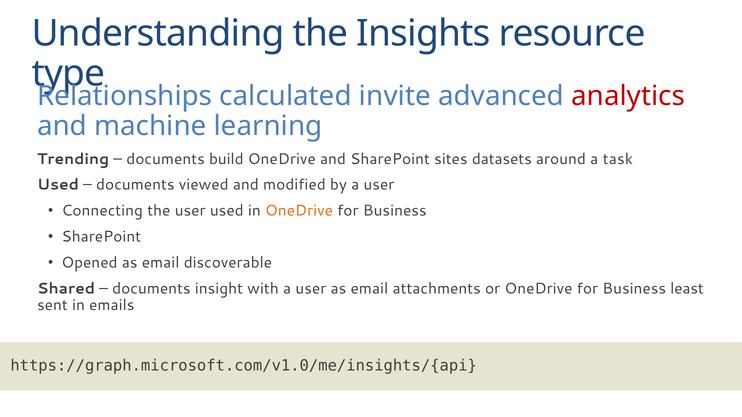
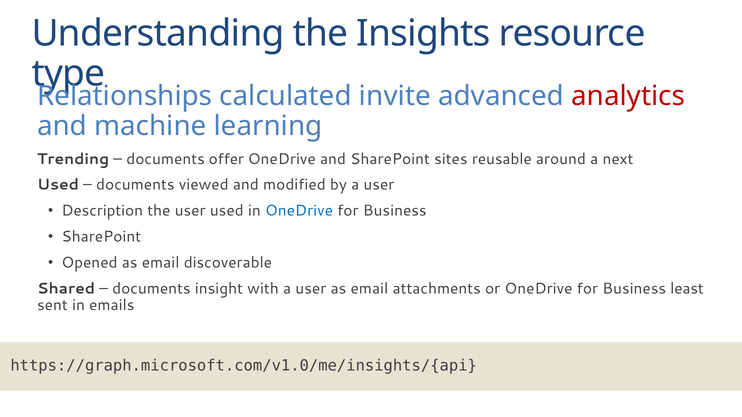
build: build -> offer
datasets: datasets -> reusable
task: task -> next
Connecting: Connecting -> Description
OneDrive at (299, 211) colour: orange -> blue
